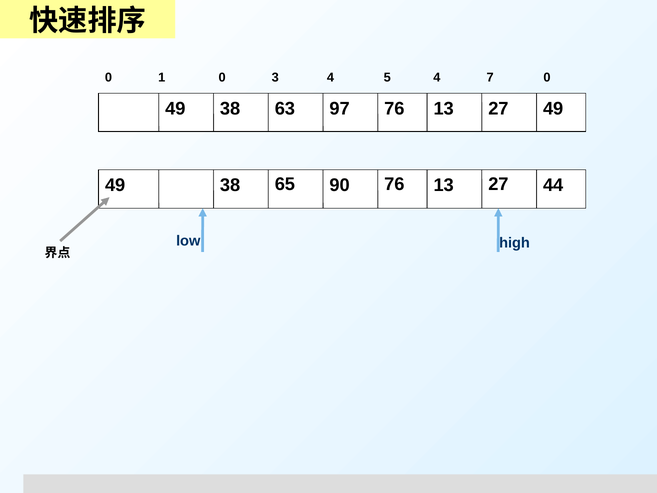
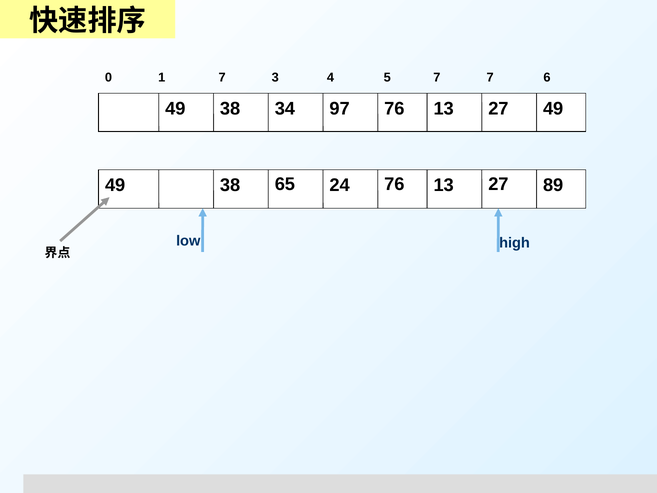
1 0: 0 -> 7
5 4: 4 -> 7
7 0: 0 -> 6
63: 63 -> 34
90: 90 -> 24
44: 44 -> 89
